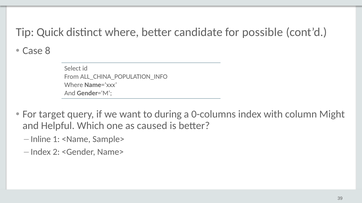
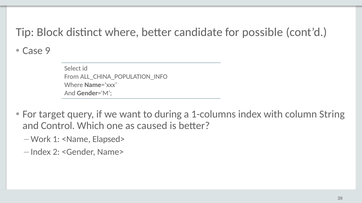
Quick: Quick -> Block
8: 8 -> 9
0-columns: 0-columns -> 1-columns
Might: Might -> String
Helpful: Helpful -> Control
Inline: Inline -> Work
Sample>: Sample> -> Elapsed>
